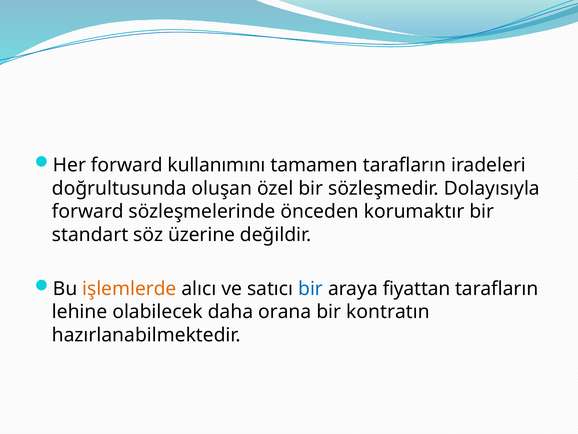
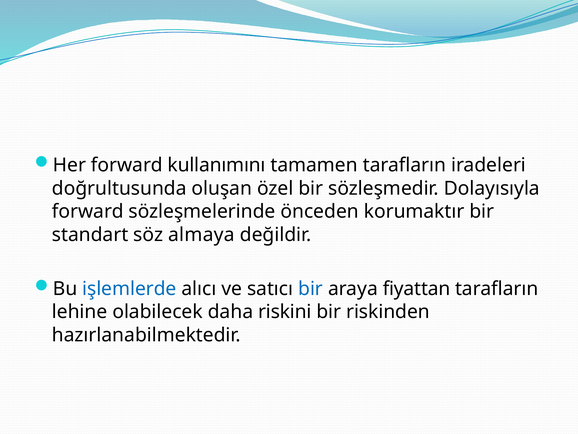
üzerine: üzerine -> almaya
işlemlerde colour: orange -> blue
orana: orana -> riskini
kontratın: kontratın -> riskinden
